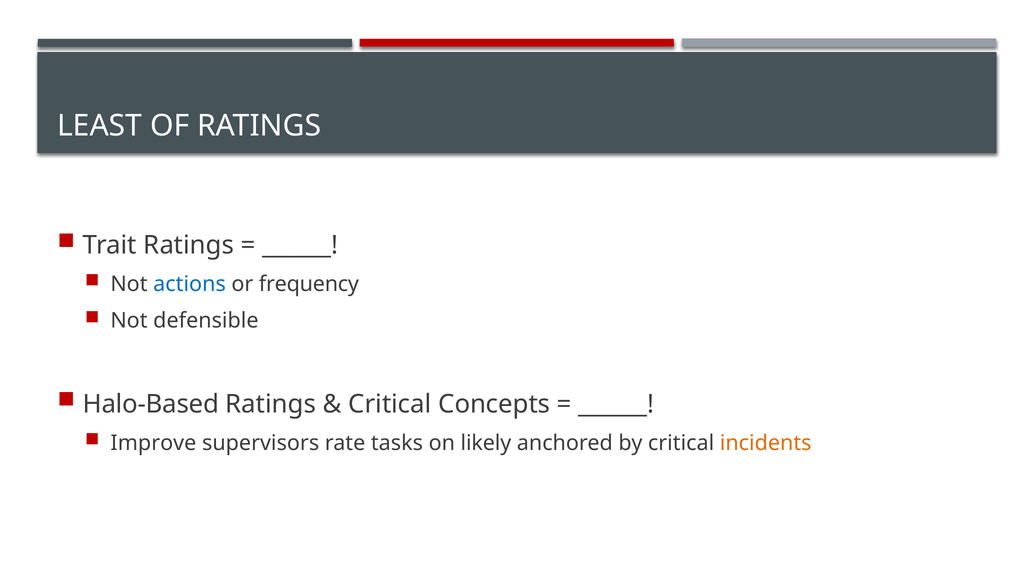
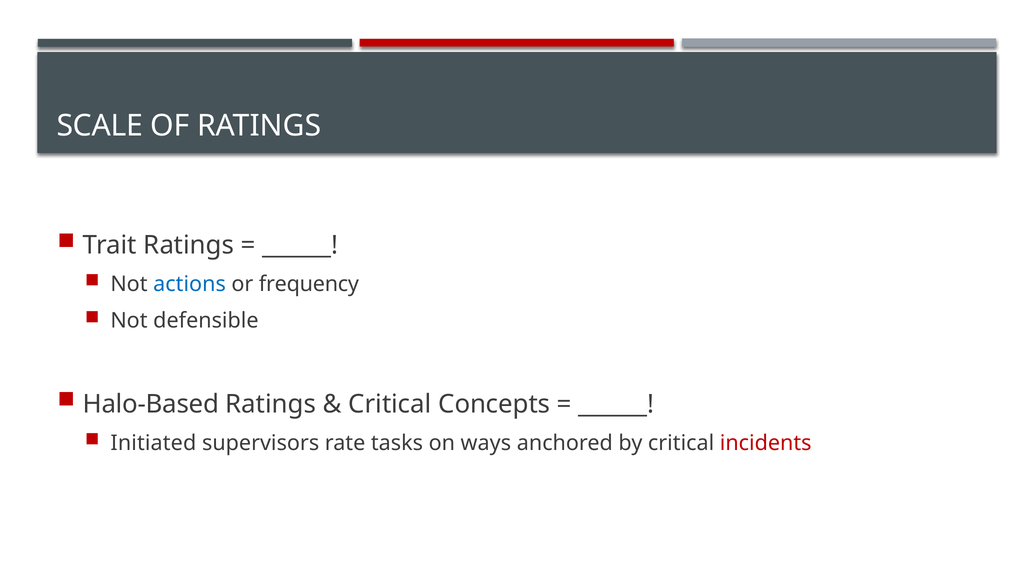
LEAST: LEAST -> SCALE
Improve: Improve -> Initiated
likely: likely -> ways
incidents colour: orange -> red
